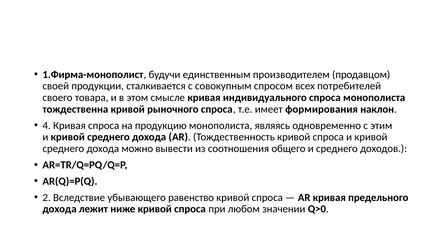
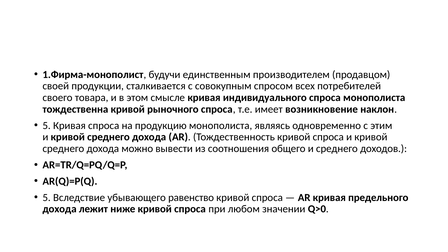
формирования: формирования -> возникновение
4 at (47, 126): 4 -> 5
2 at (47, 197): 2 -> 5
